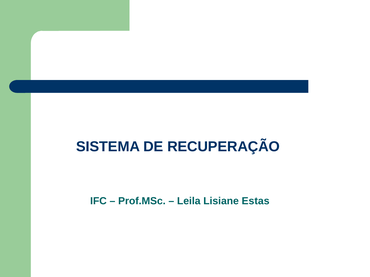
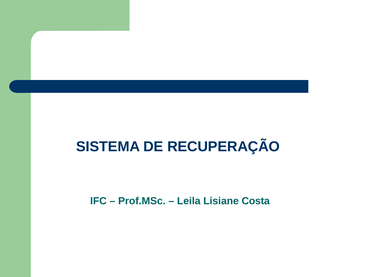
Estas: Estas -> Costa
